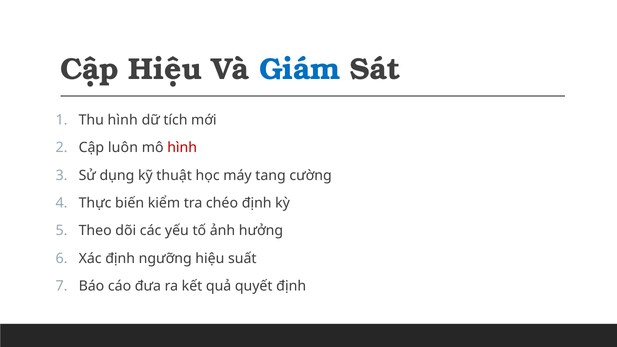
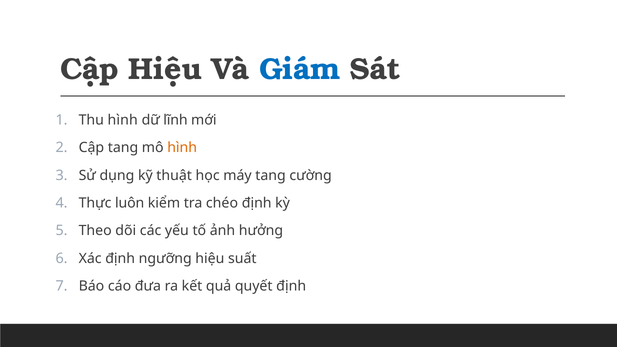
tích: tích -> lĩnh
Cập luôn: luôn -> tang
hình at (182, 148) colour: red -> orange
biến: biến -> luôn
